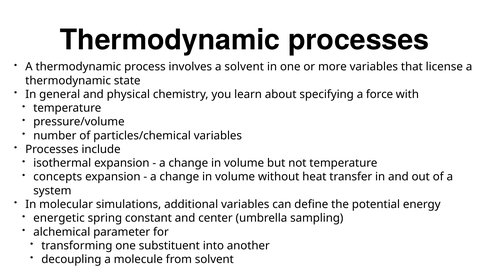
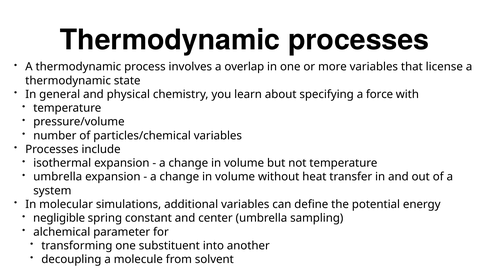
a solvent: solvent -> overlap
concepts at (58, 177): concepts -> umbrella
energetic: energetic -> negligible
